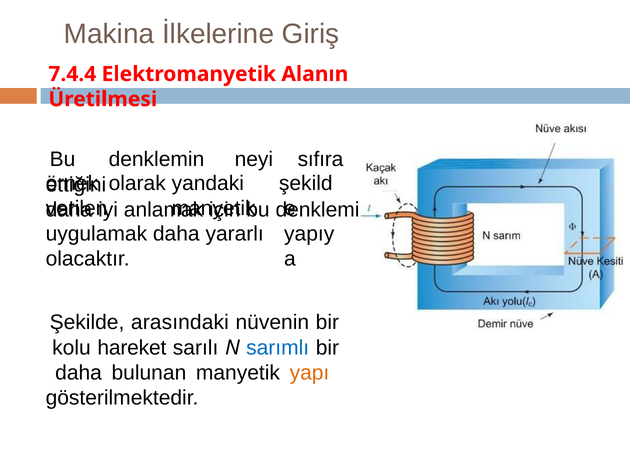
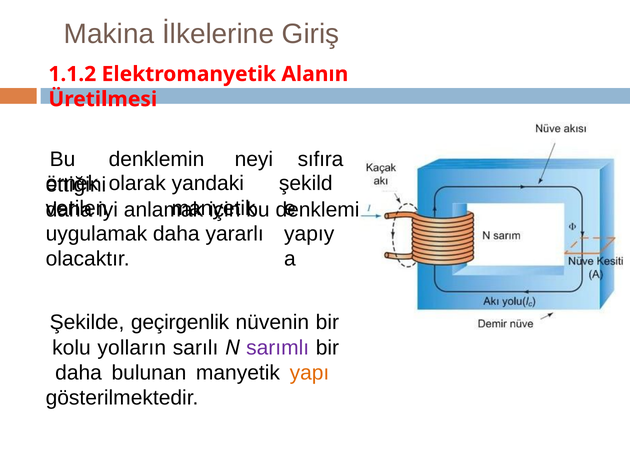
7.4.4: 7.4.4 -> 1.1.2
arasındaki: arasındaki -> geçirgenlik
hareket: hareket -> yolların
sarımlı colour: blue -> purple
